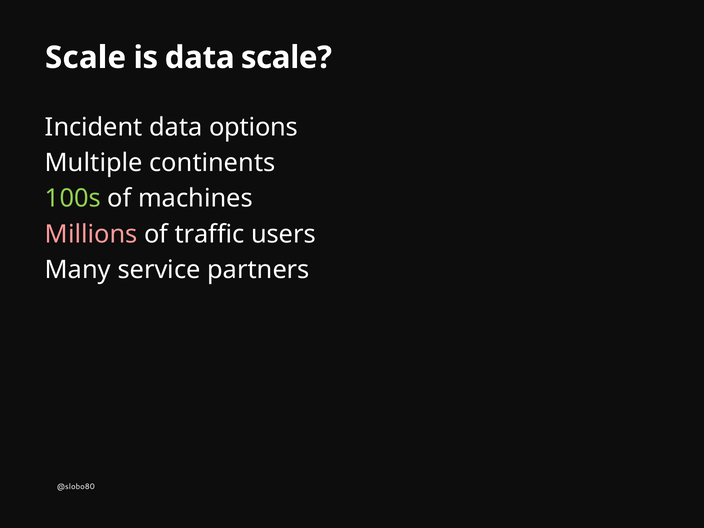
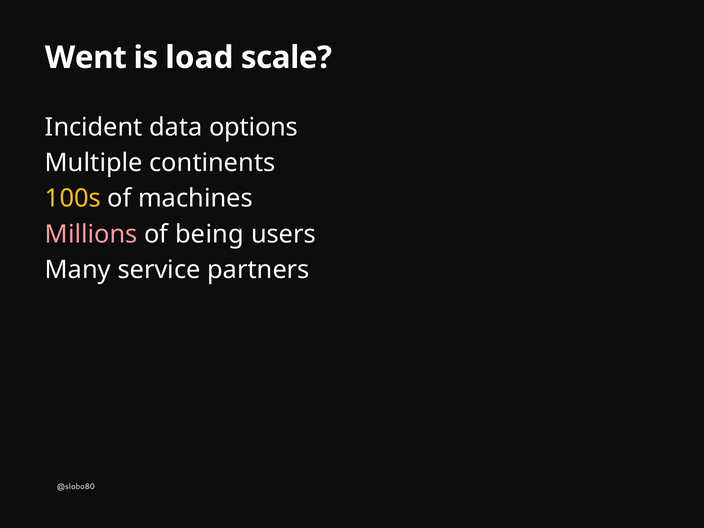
Scale at (86, 58): Scale -> Went
is data: data -> load
100s colour: light green -> yellow
traffic: traffic -> being
